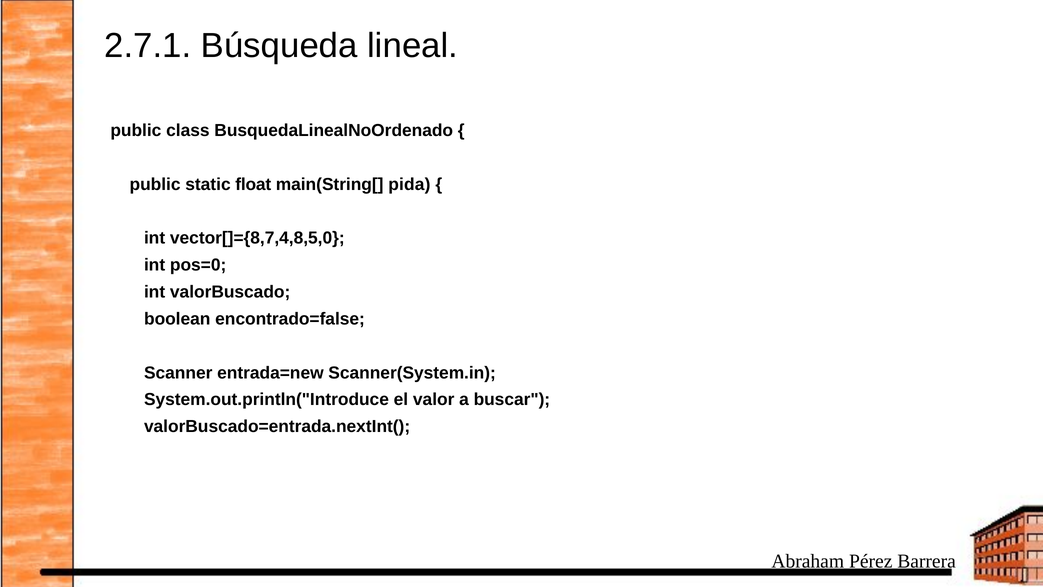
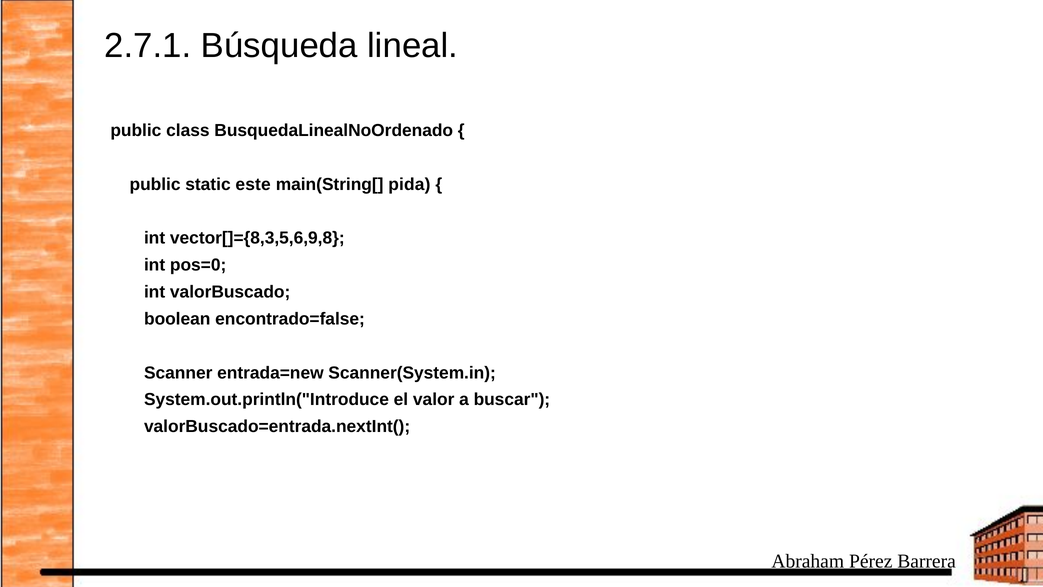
float: float -> este
vector[]={8,7,4,8,5,0: vector[]={8,7,4,8,5,0 -> vector[]={8,3,5,6,9,8
